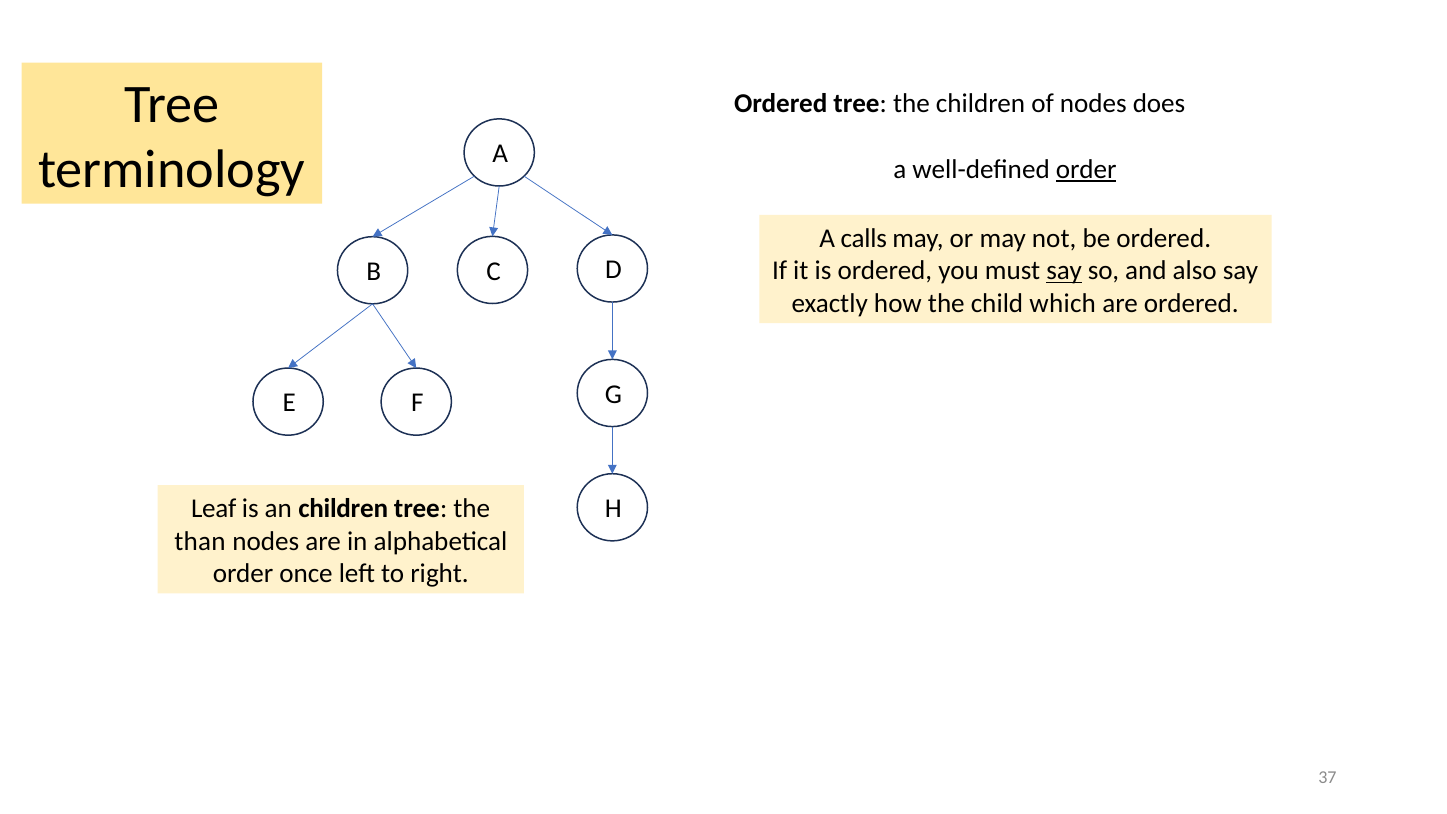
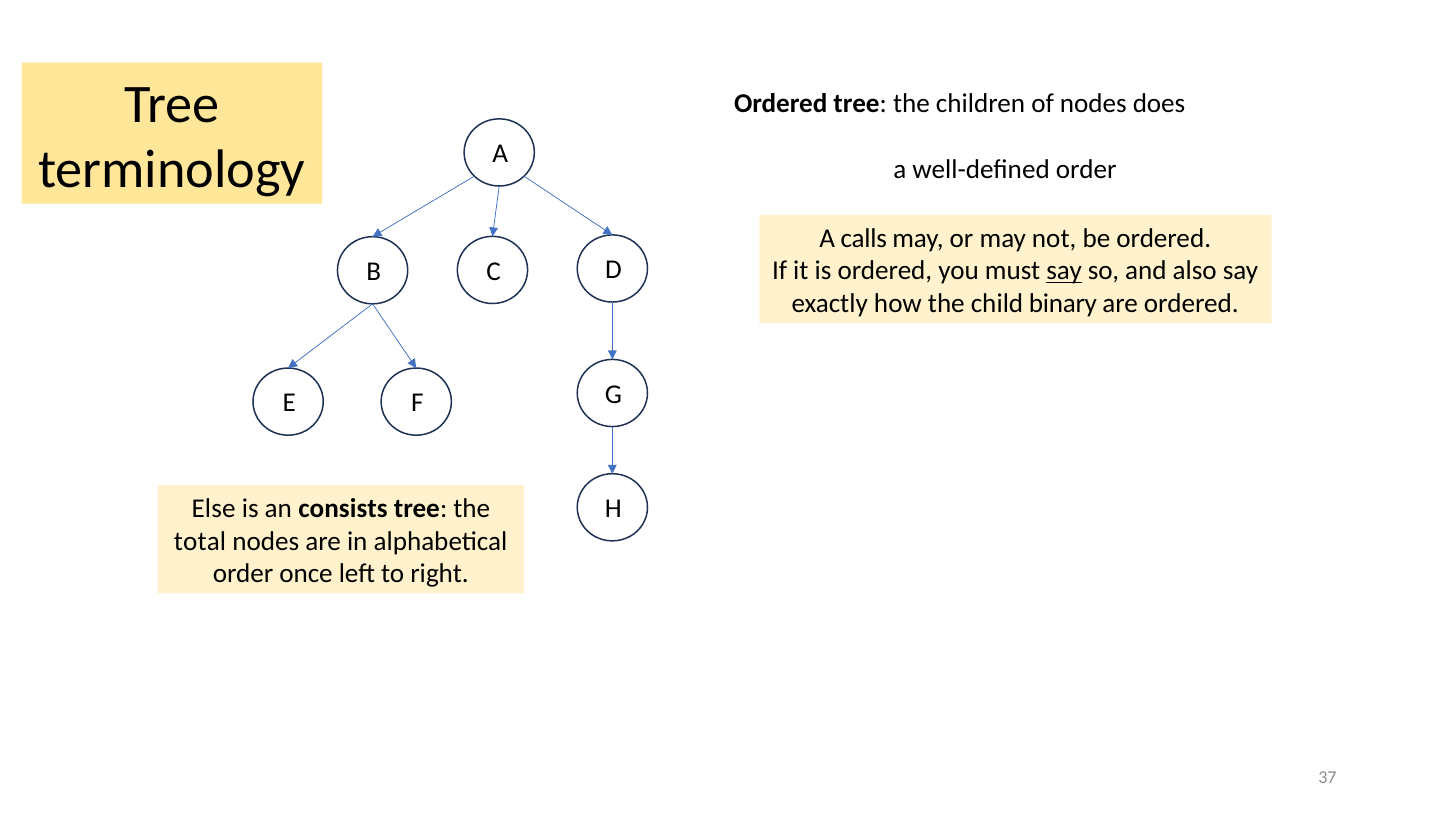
order at (1086, 169) underline: present -> none
which: which -> binary
Leaf: Leaf -> Else
an children: children -> consists
than: than -> total
